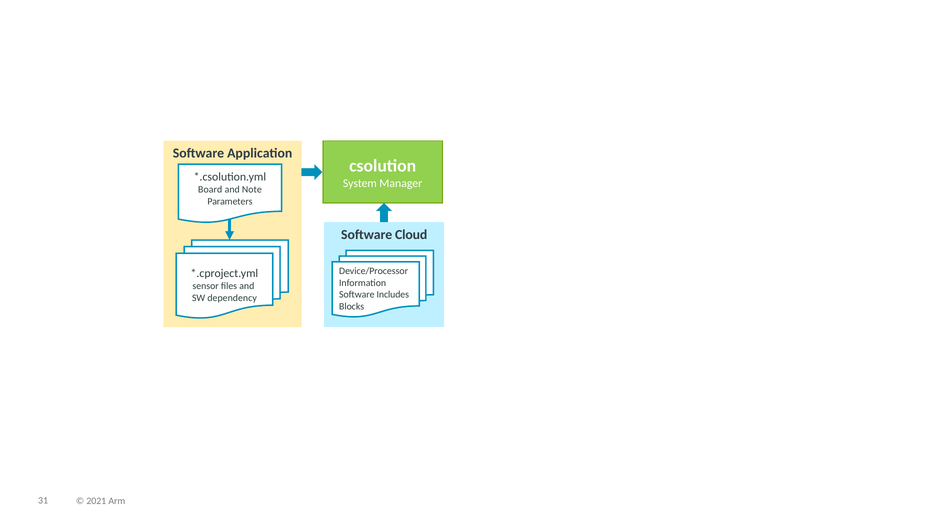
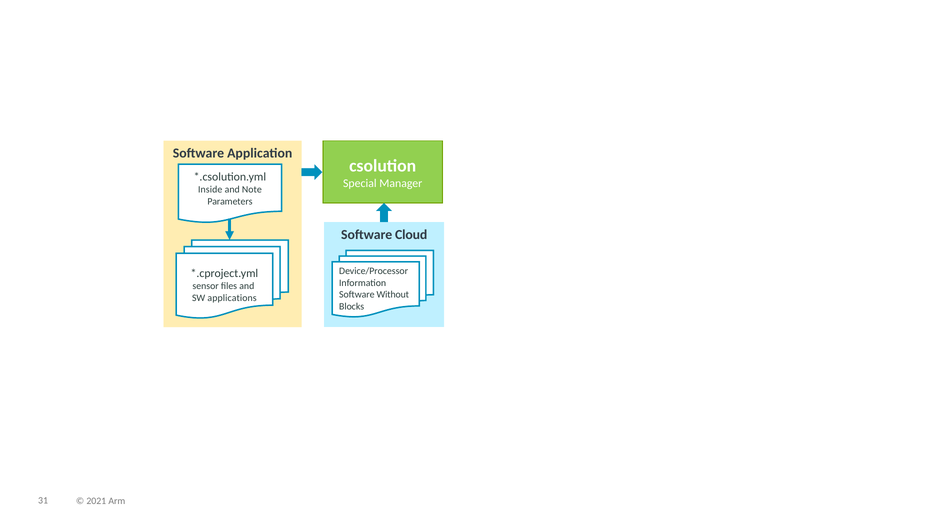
System: System -> Special
Board: Board -> Inside
Includes: Includes -> Without
dependency: dependency -> applications
